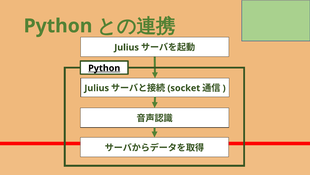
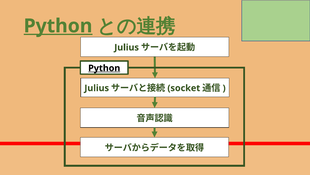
Python at (58, 26) underline: none -> present
